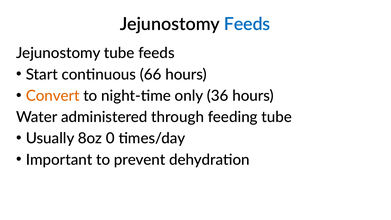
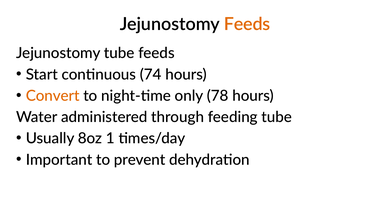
Feeds at (247, 24) colour: blue -> orange
66: 66 -> 74
36: 36 -> 78
0: 0 -> 1
